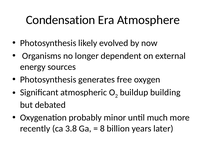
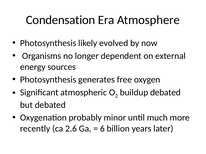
buildup building: building -> debated
3.8: 3.8 -> 2.6
8: 8 -> 6
